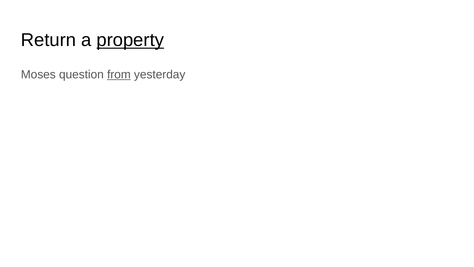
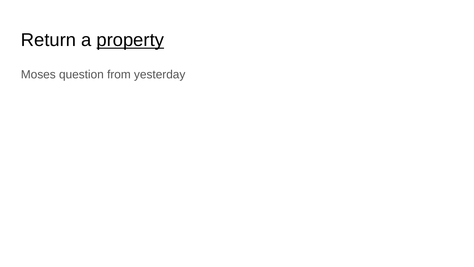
from underline: present -> none
